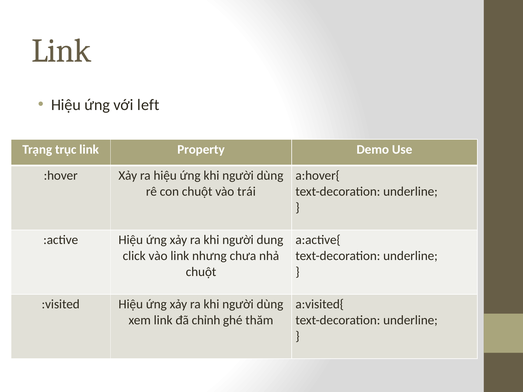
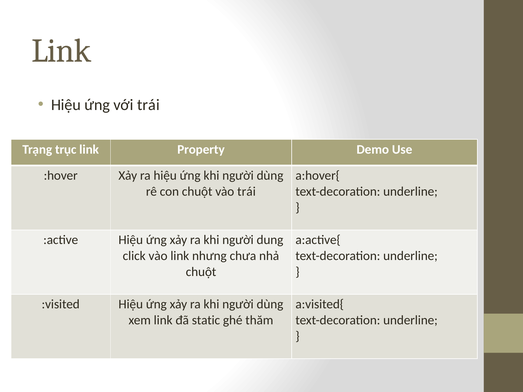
với left: left -> trái
chỉnh: chỉnh -> static
